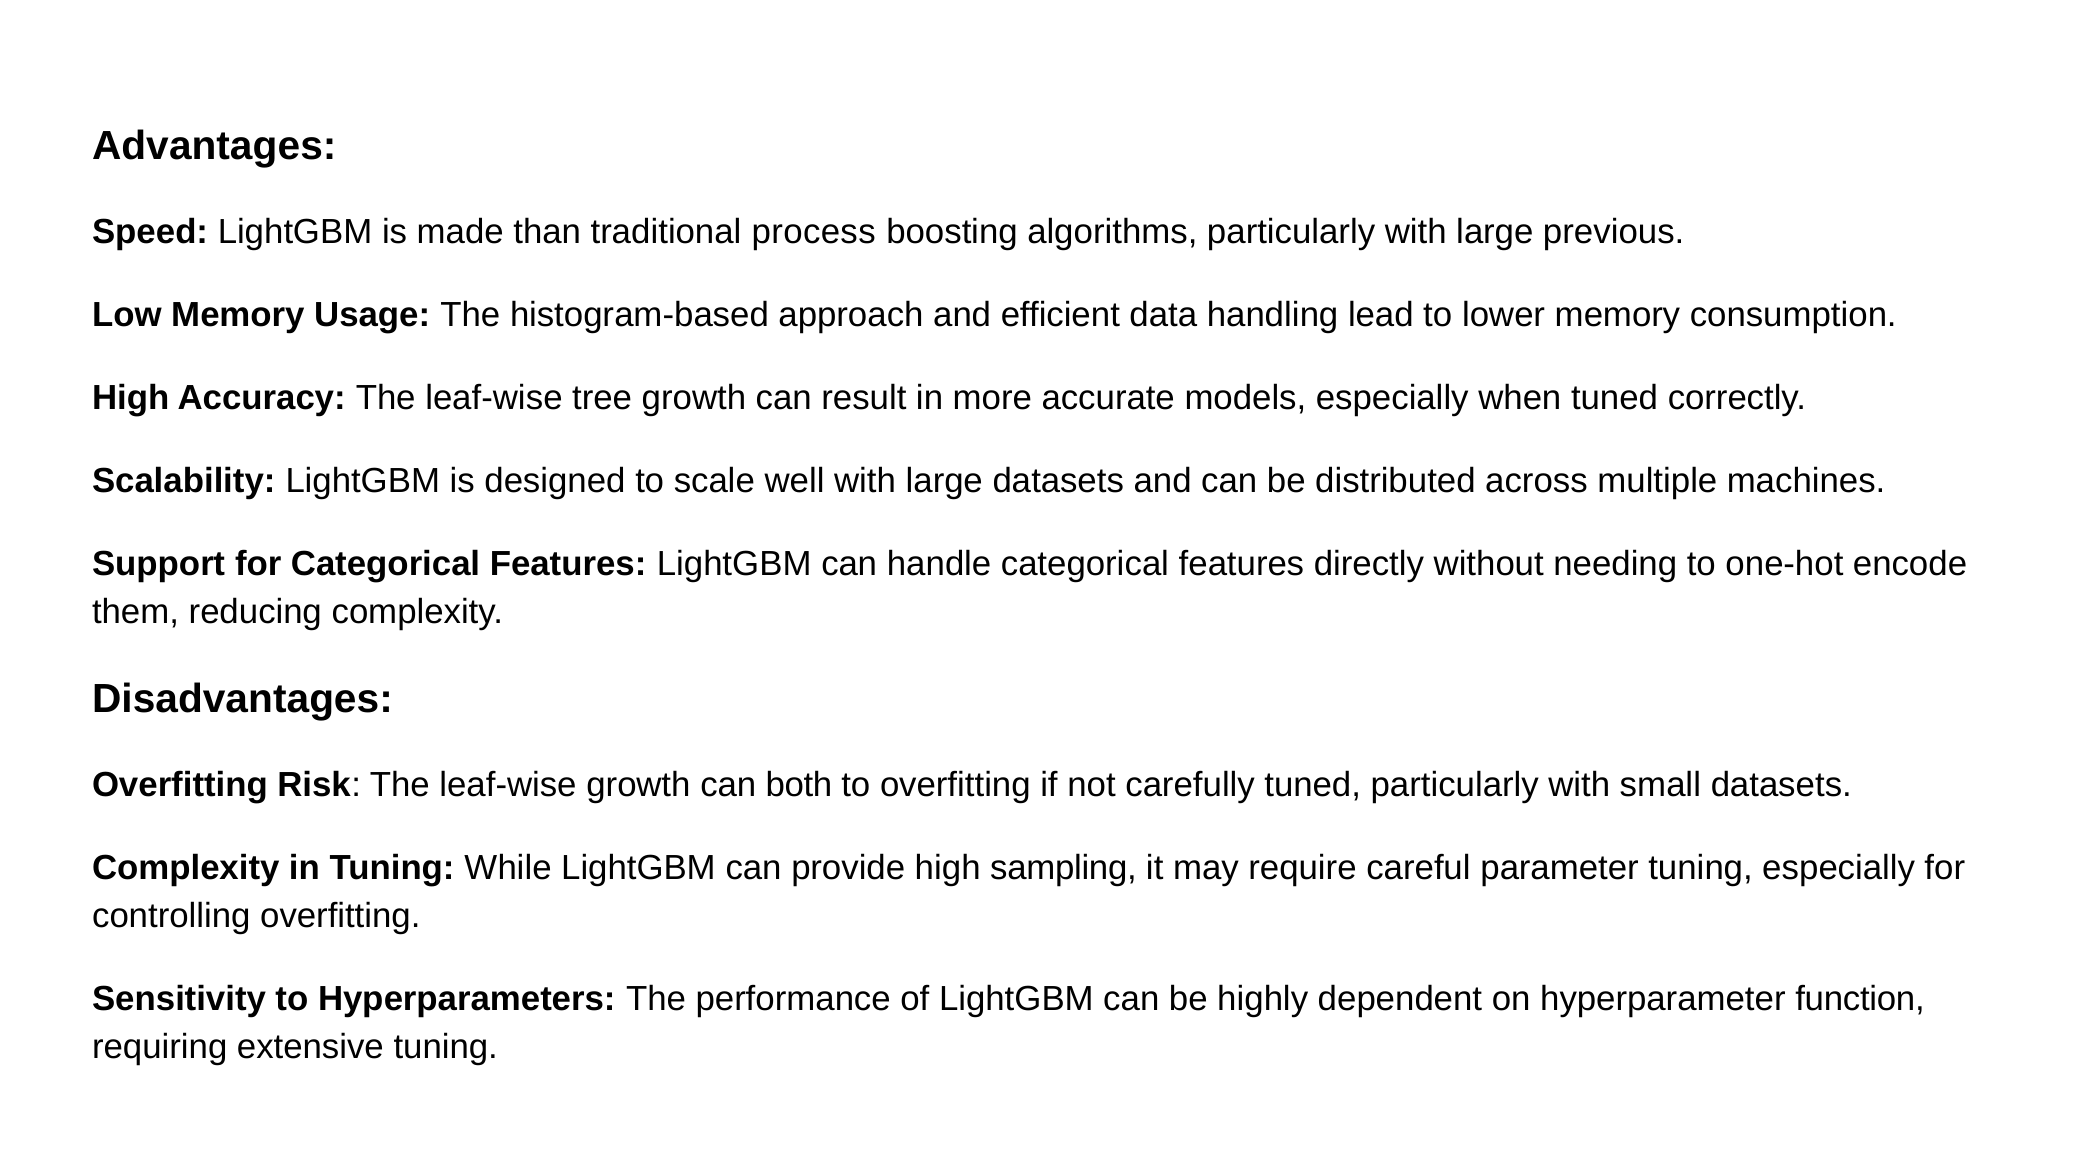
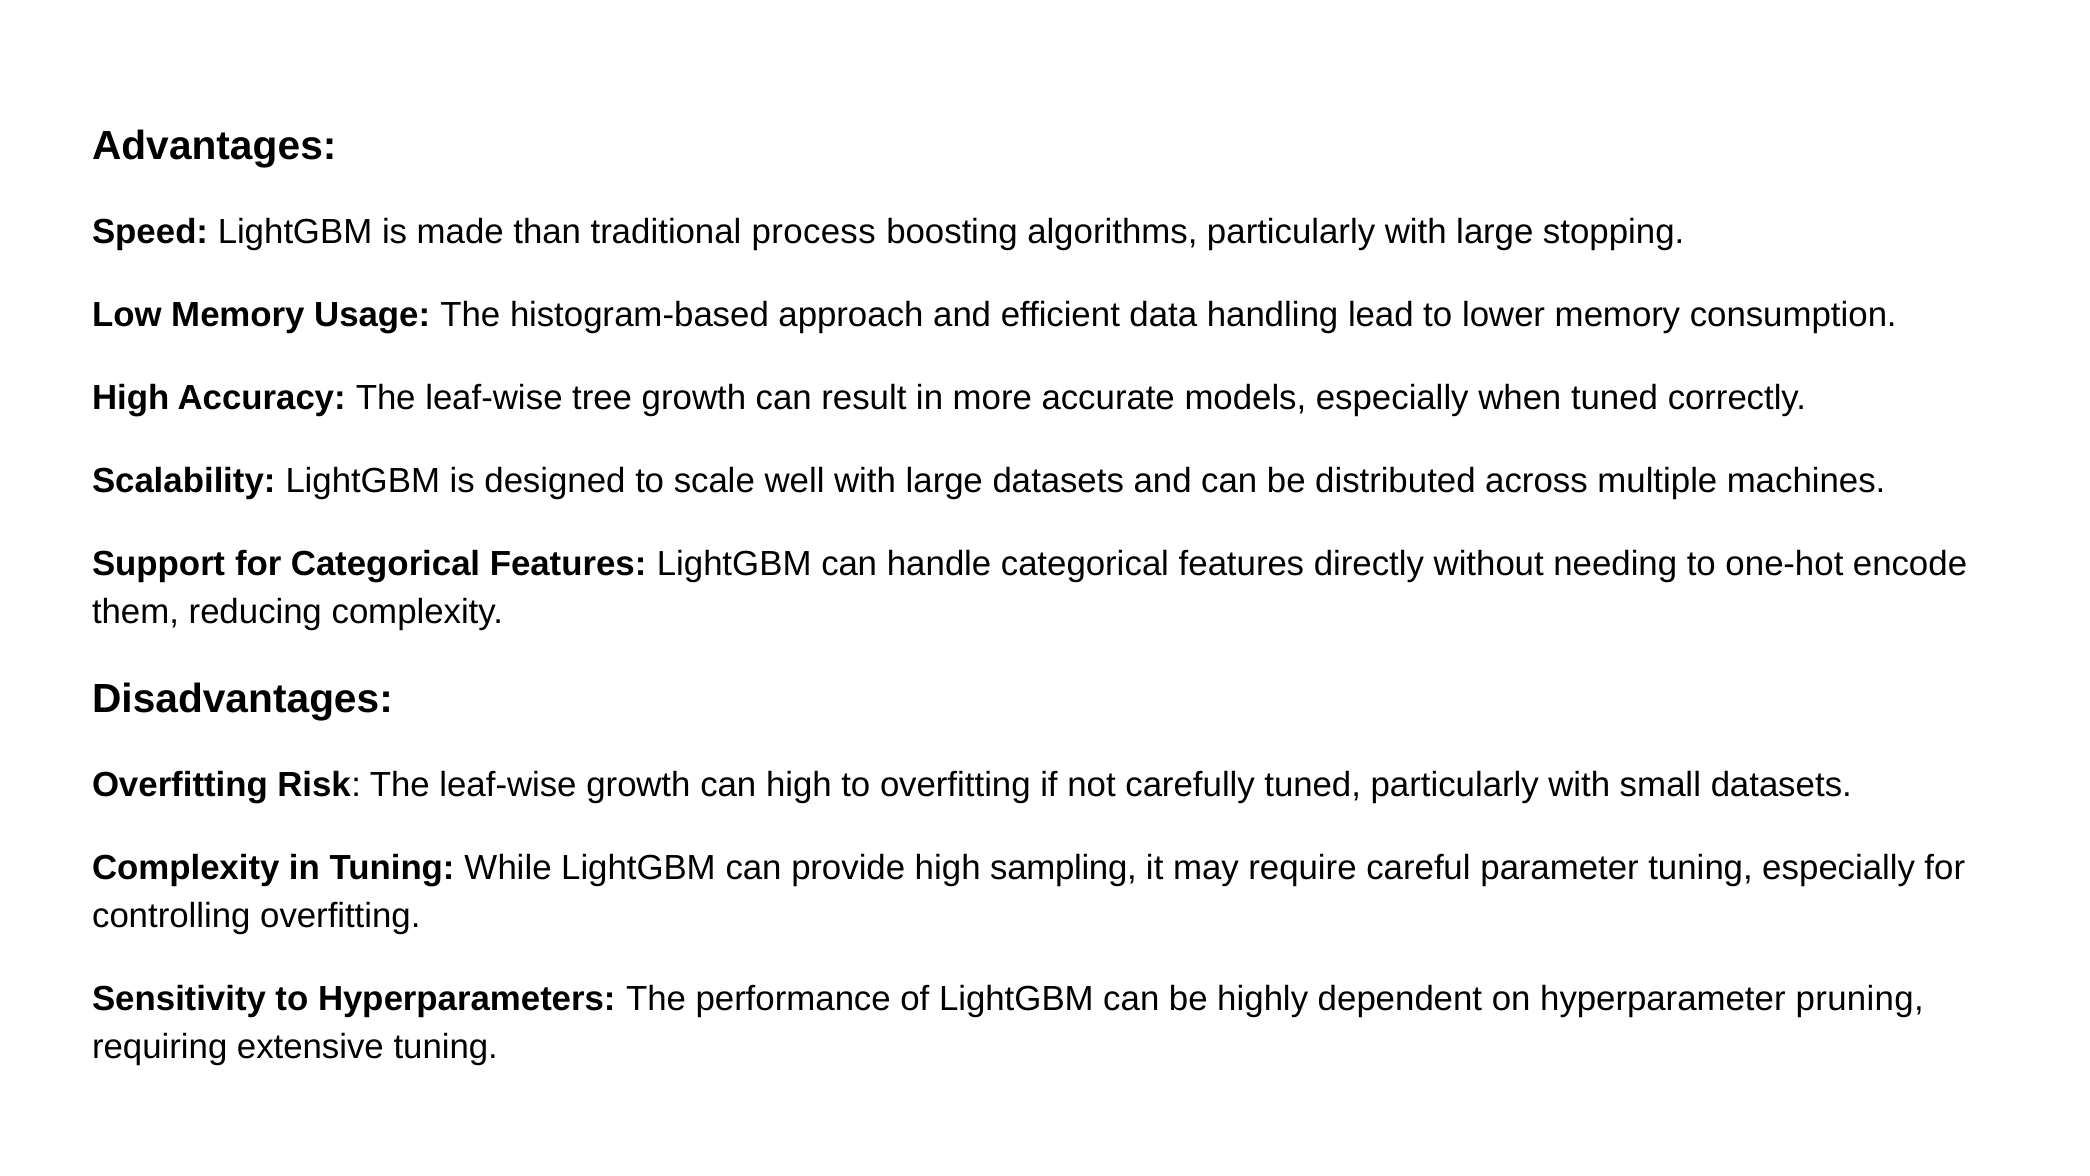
previous: previous -> stopping
can both: both -> high
function: function -> pruning
